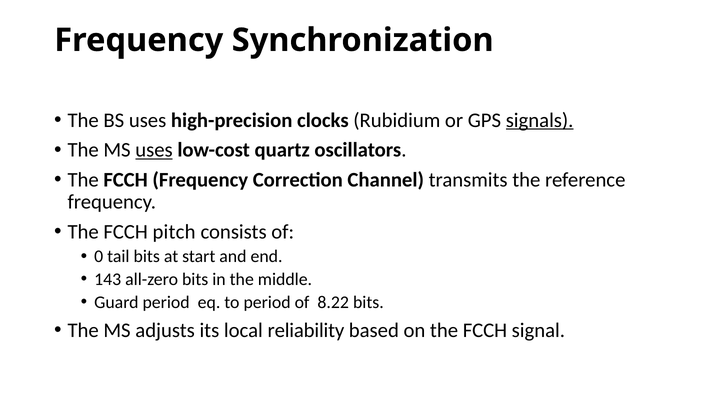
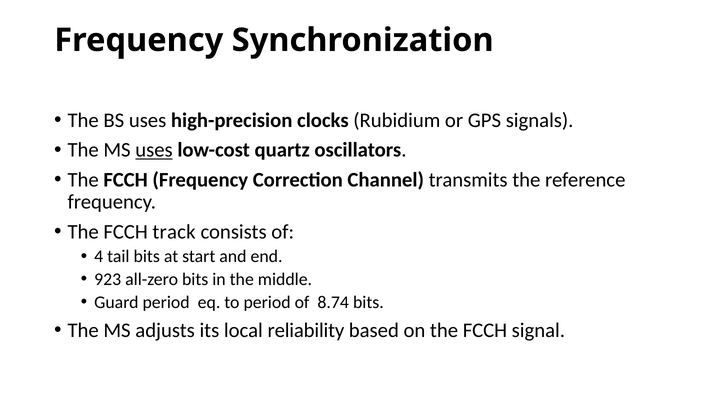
signals underline: present -> none
pitch: pitch -> track
0: 0 -> 4
143: 143 -> 923
8.22: 8.22 -> 8.74
